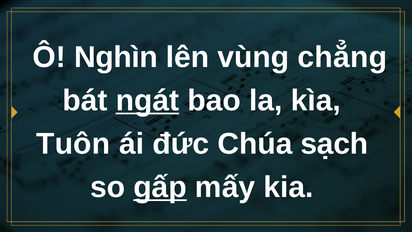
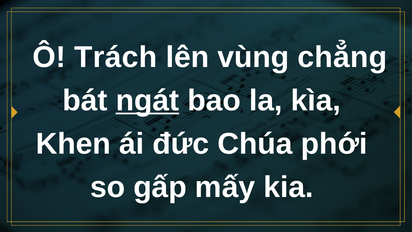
Nghìn: Nghìn -> Trách
Tuôn: Tuôn -> Khen
sạch: sạch -> phới
gấp underline: present -> none
